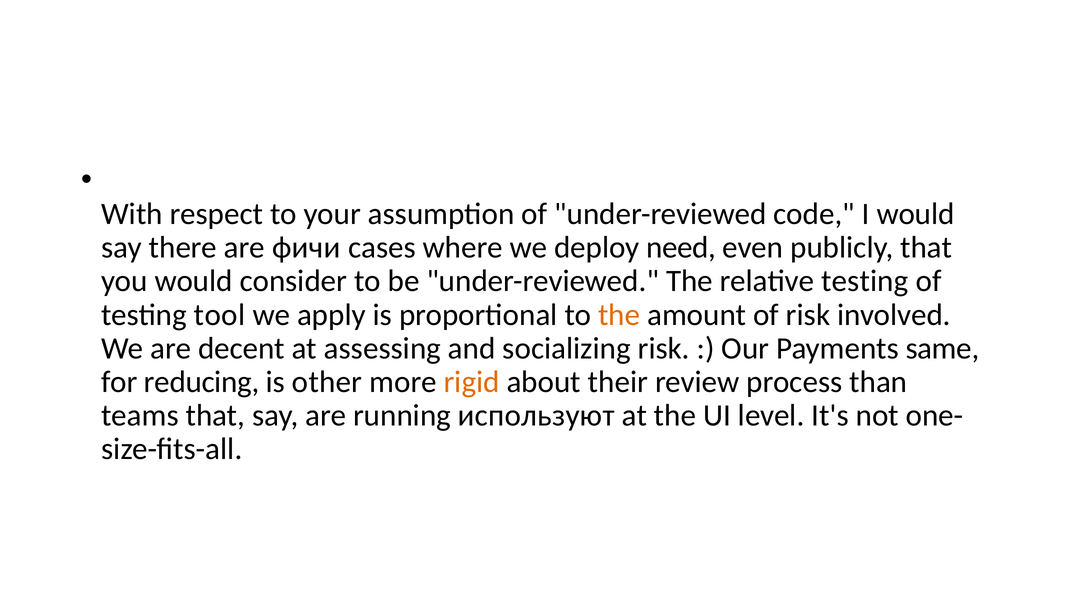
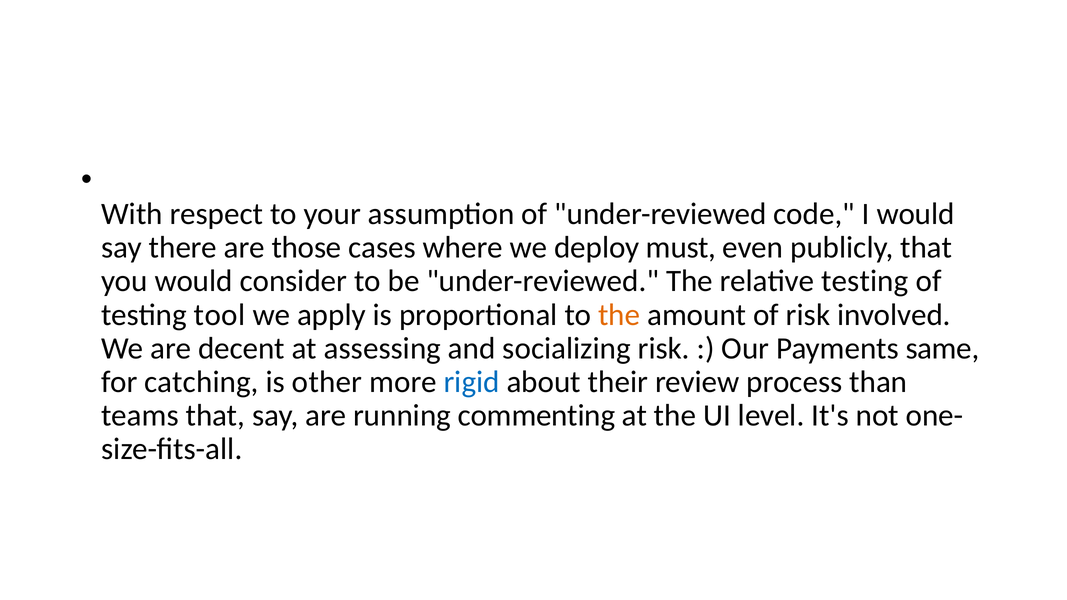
фичи: фичи -> those
need: need -> must
reducing: reducing -> catching
rigid colour: orange -> blue
используют: используют -> commenting
